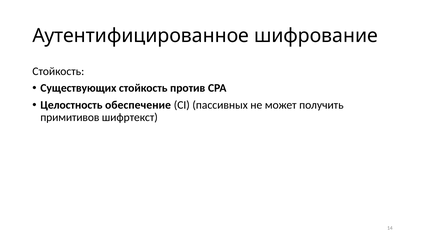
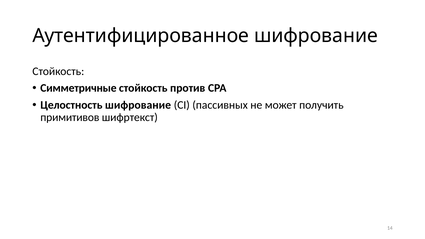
Существующих: Существующих -> Симметричные
Целостность обеспечение: обеспечение -> шифрование
